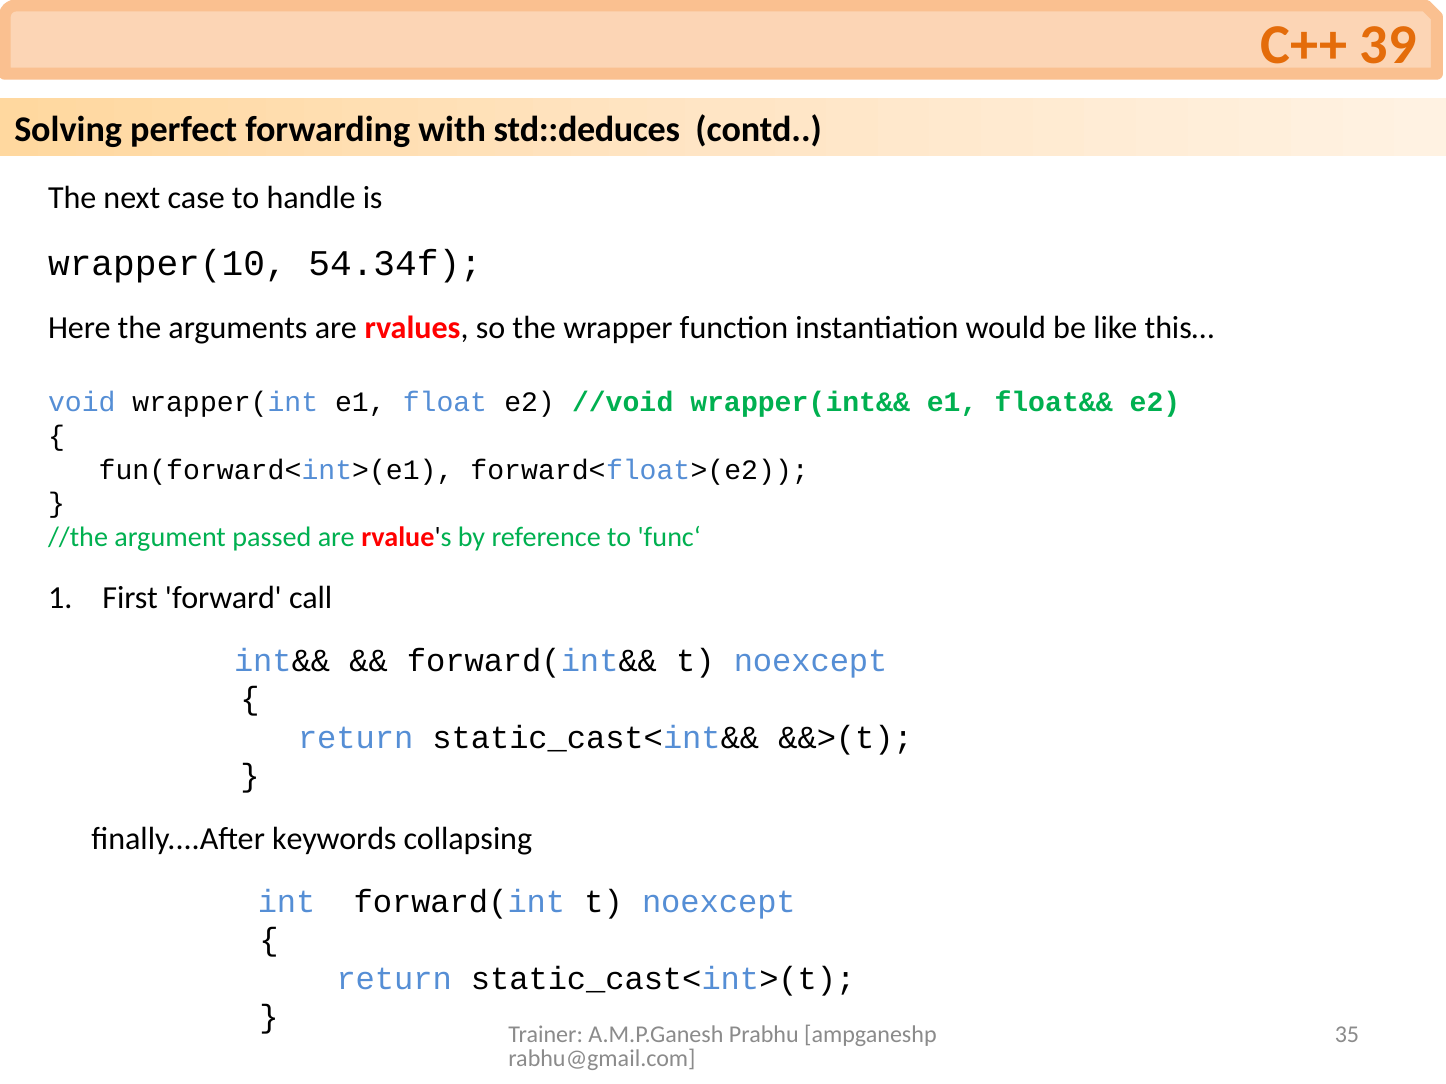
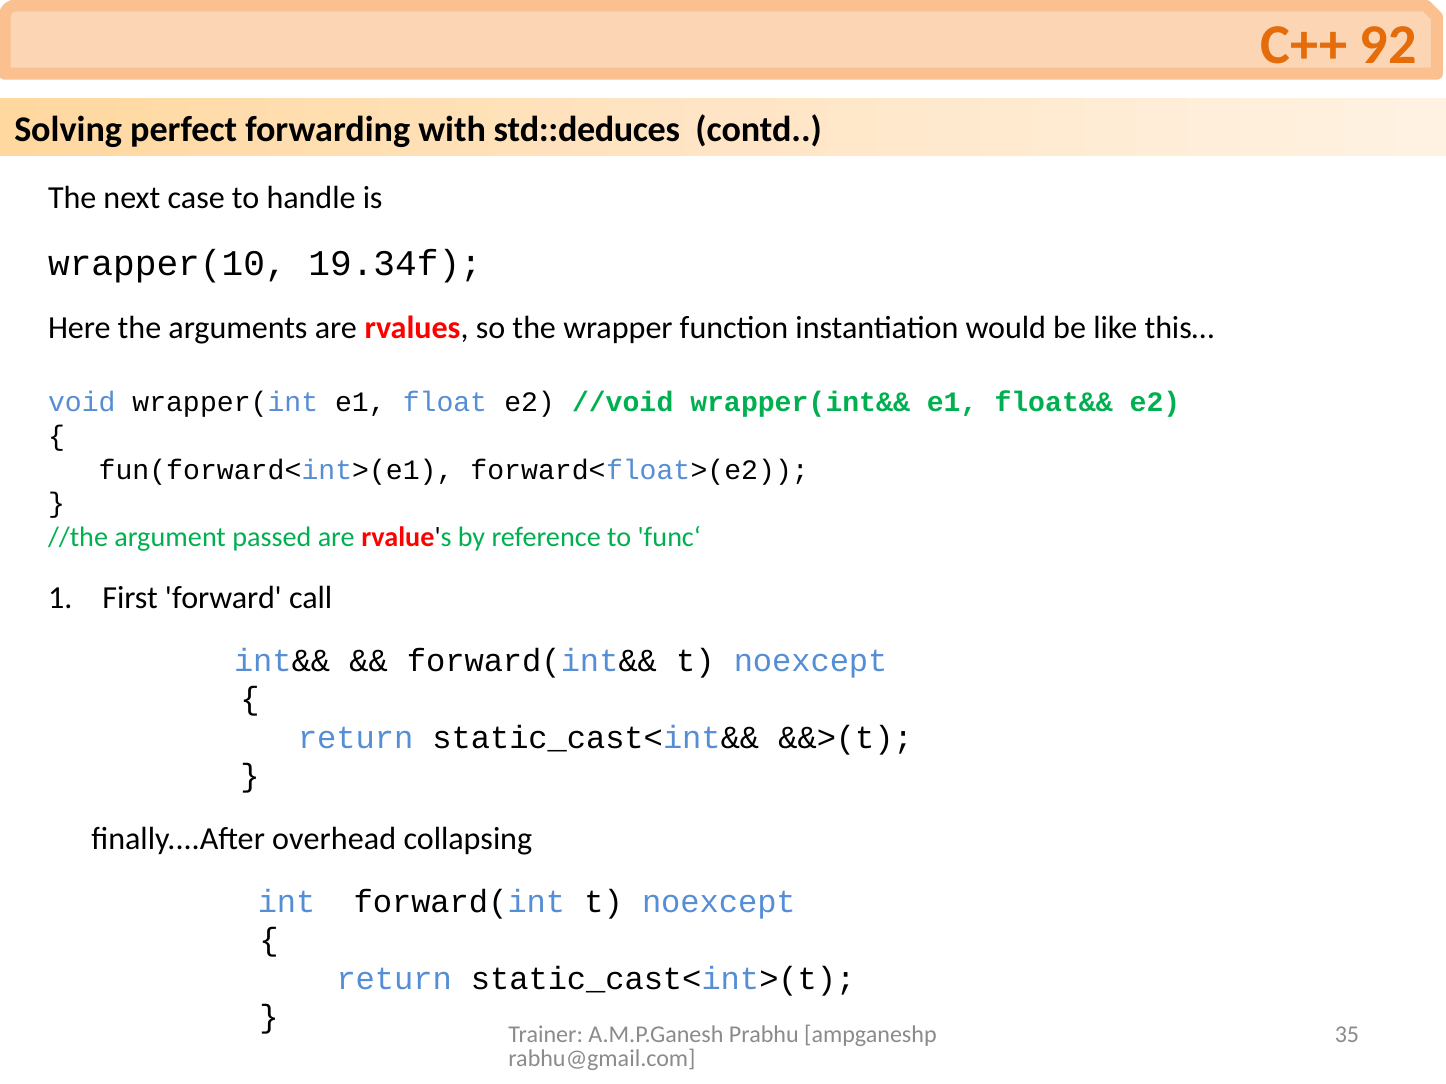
39: 39 -> 92
54.34f: 54.34f -> 19.34f
keywords: keywords -> overhead
